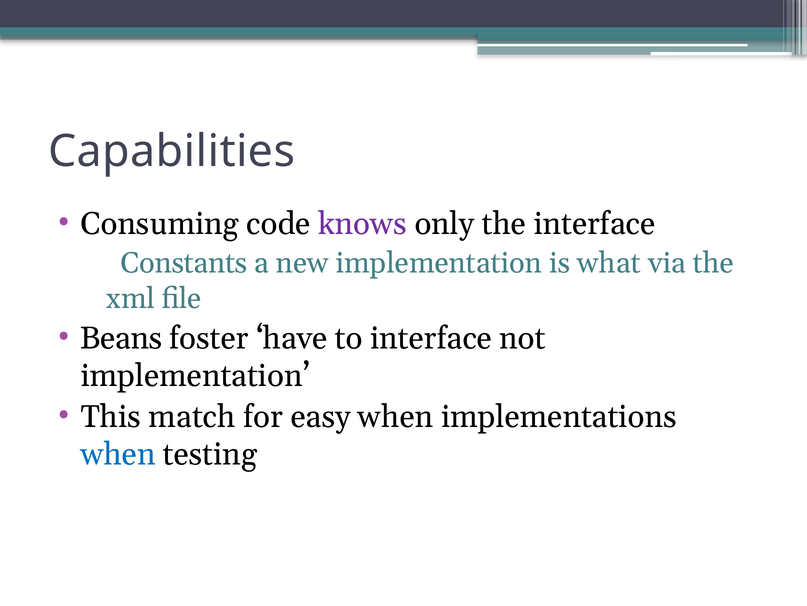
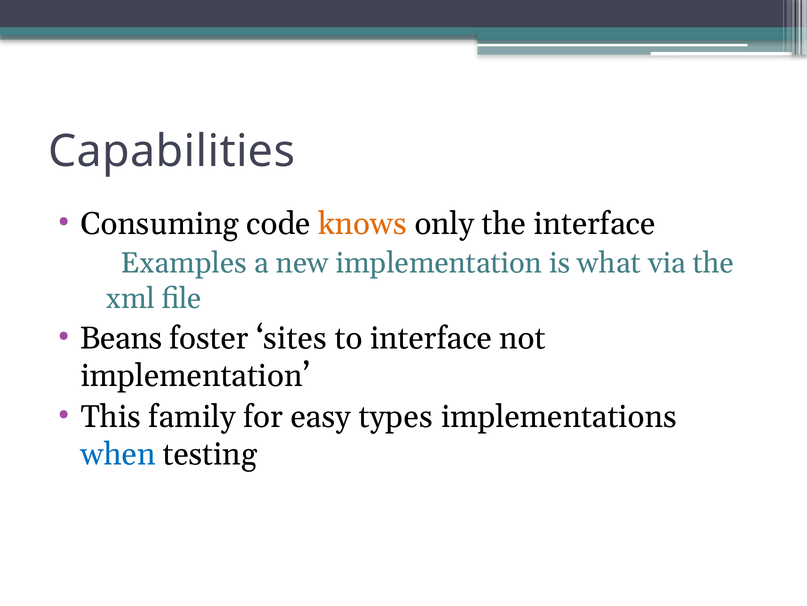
knows colour: purple -> orange
Constants: Constants -> Examples
have: have -> sites
match: match -> family
easy when: when -> types
